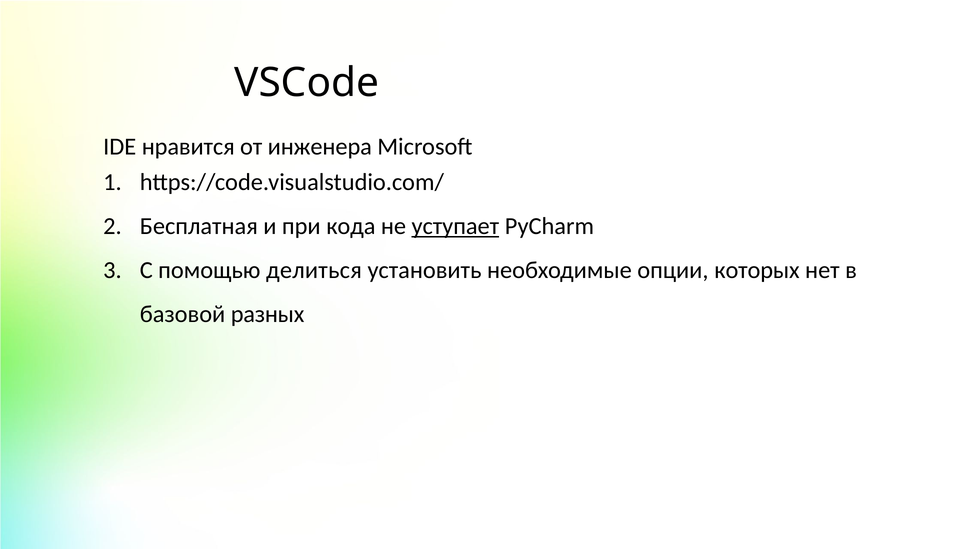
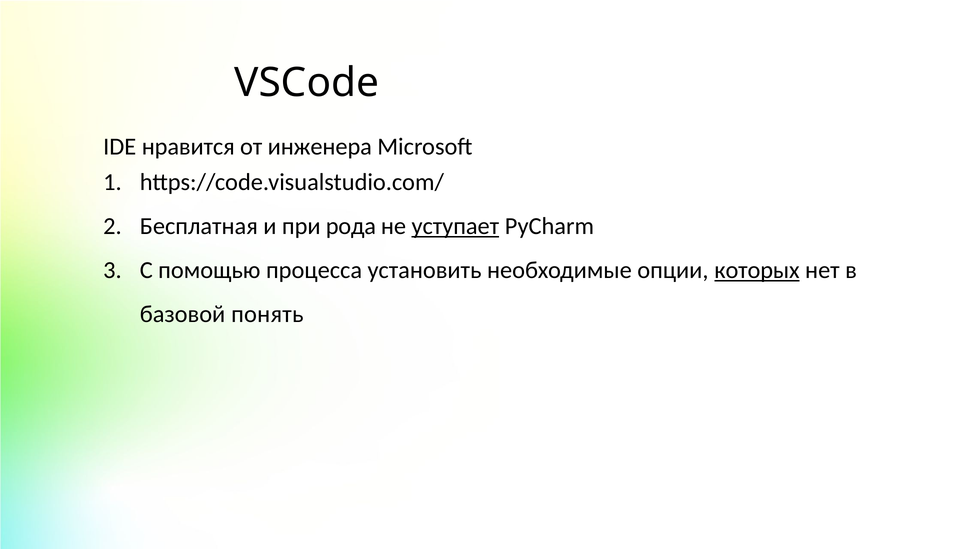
кода: кода -> рода
делиться: делиться -> процесса
которых underline: none -> present
разных: разных -> понять
